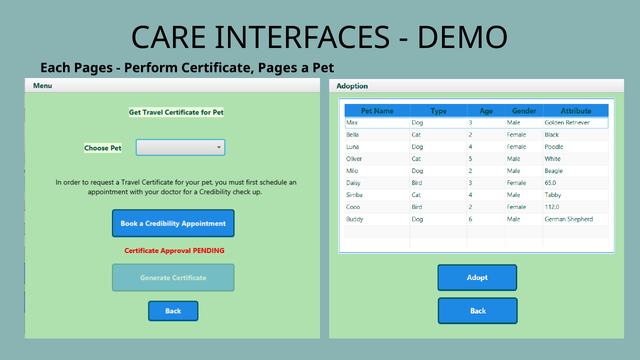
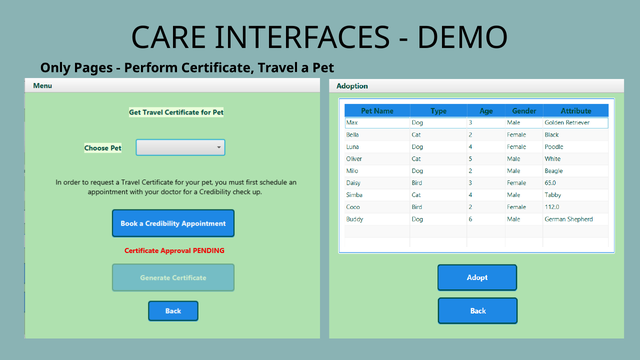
Each: Each -> Only
Certificate Pages: Pages -> Travel
